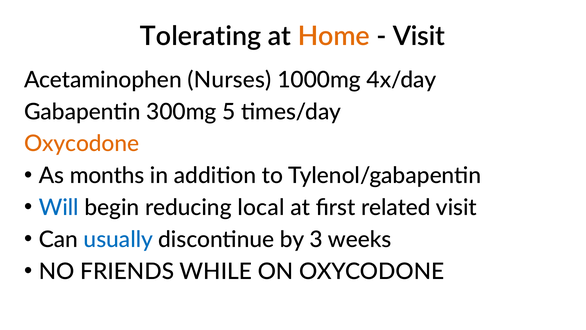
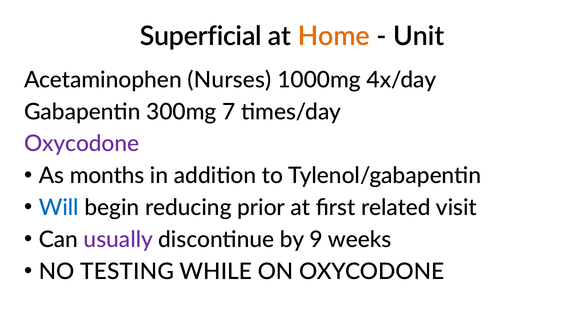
Tolerating: Tolerating -> Superficial
Visit at (419, 36): Visit -> Unit
5: 5 -> 7
Oxycodone at (82, 144) colour: orange -> purple
local: local -> prior
usually colour: blue -> purple
3: 3 -> 9
FRIENDS: FRIENDS -> TESTING
